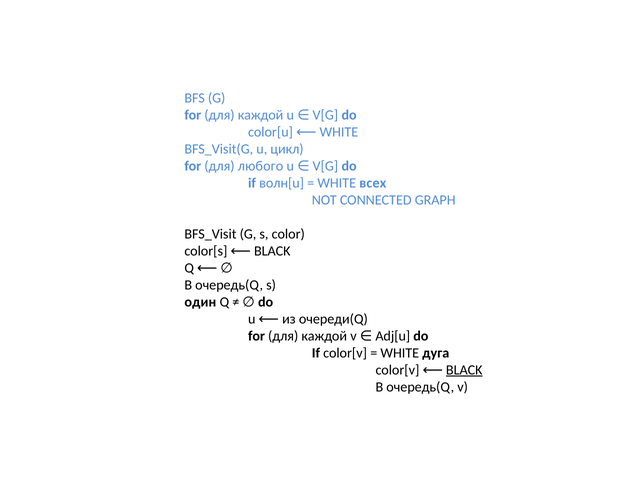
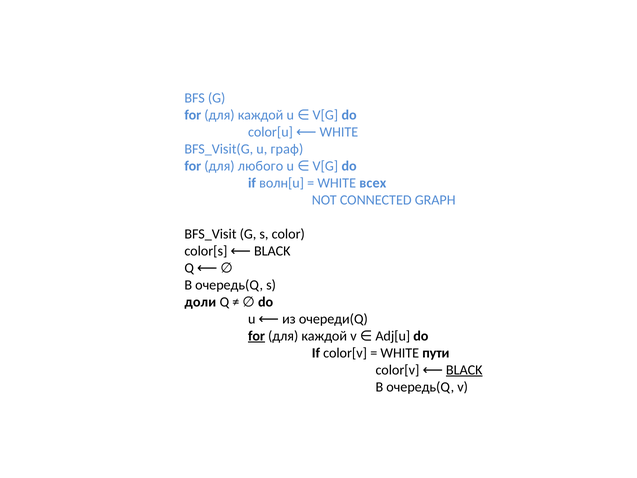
цикл: цикл -> граф
один: один -> доли
for at (257, 336) underline: none -> present
дуга: дуга -> пути
